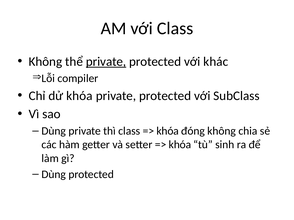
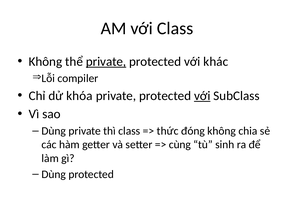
với at (202, 96) underline: none -> present
khóa at (168, 131): khóa -> thức
khóa at (180, 145): khóa -> cùng
